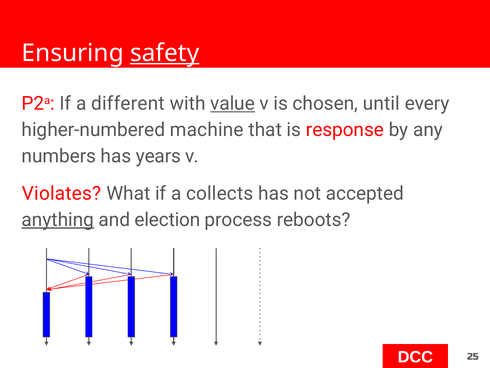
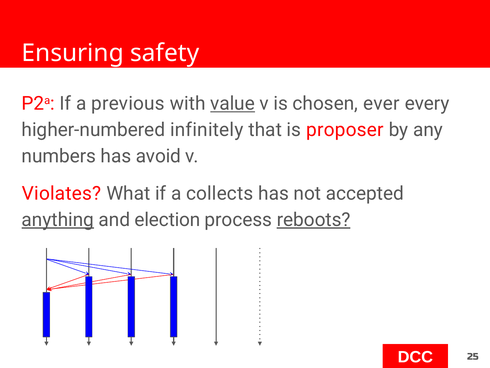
safety underline: present -> none
different: different -> previous
until: until -> ever
machine: machine -> infinitely
response: response -> proposer
years: years -> avoid
reboots underline: none -> present
